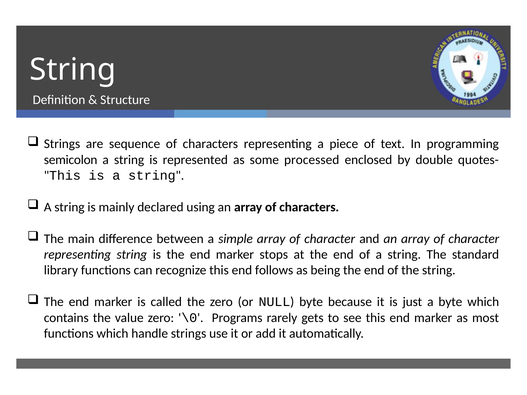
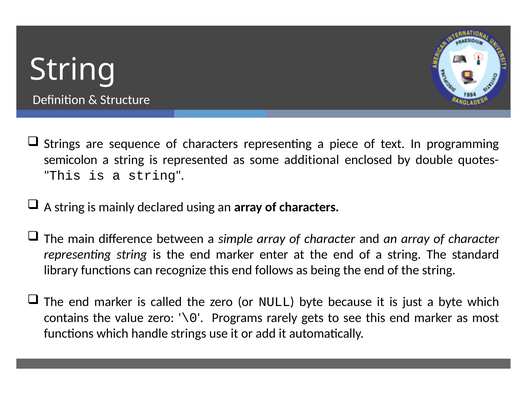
processed: processed -> additional
stops: stops -> enter
